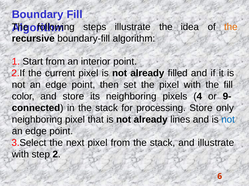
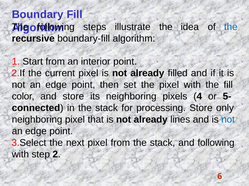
the at (231, 27) colour: orange -> blue
9-: 9- -> 5-
and illustrate: illustrate -> following
